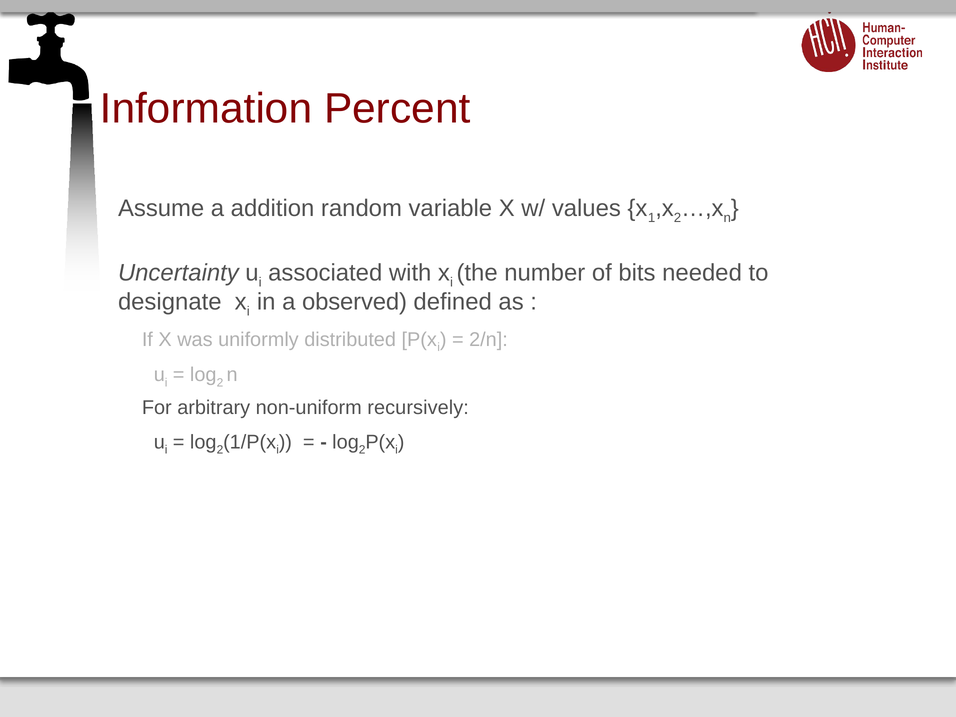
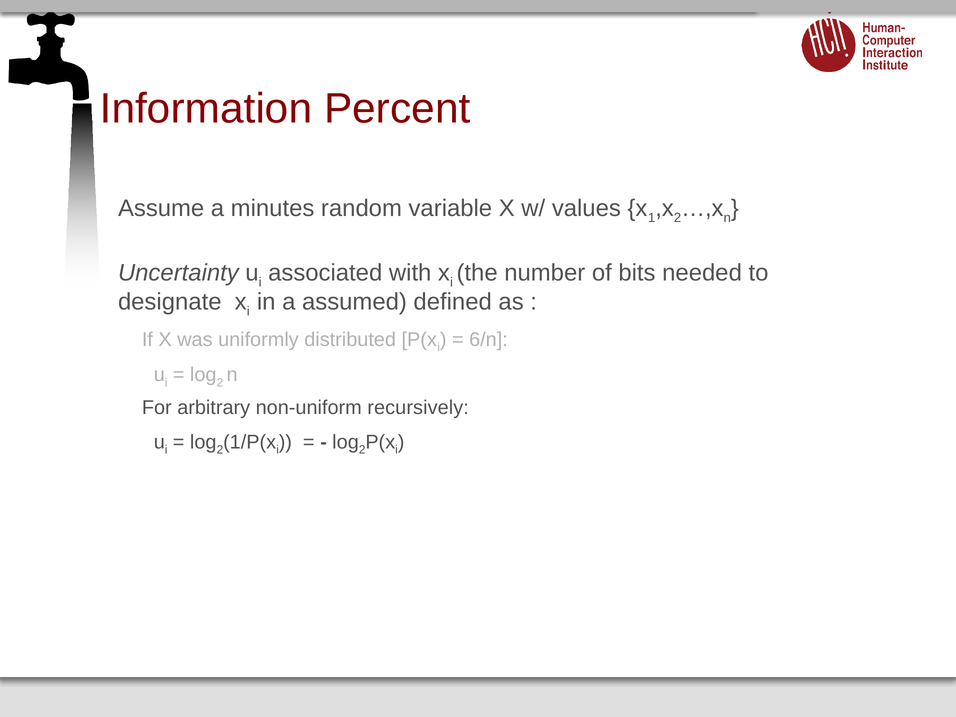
addition: addition -> minutes
observed: observed -> assumed
2/n: 2/n -> 6/n
